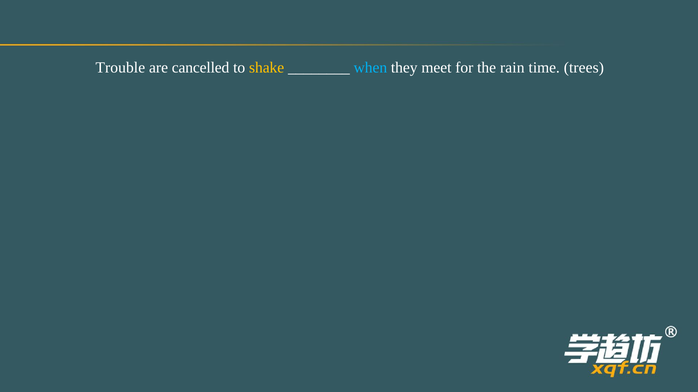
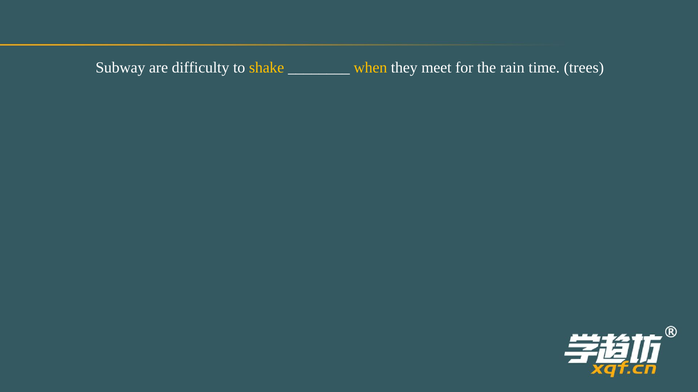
Trouble: Trouble -> Subway
cancelled: cancelled -> difficulty
when colour: light blue -> yellow
